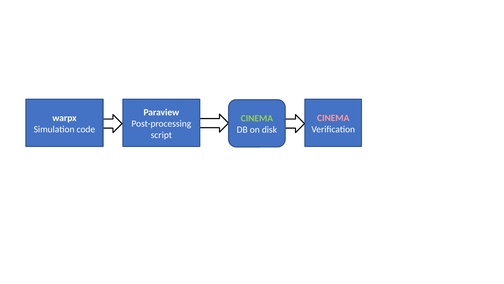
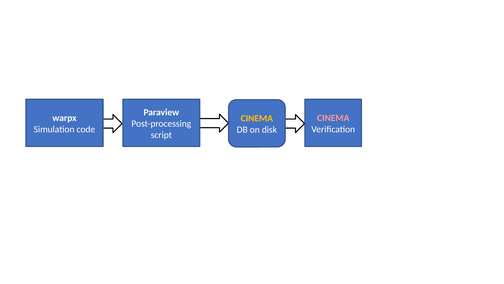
CINEMA at (257, 118) colour: light green -> yellow
